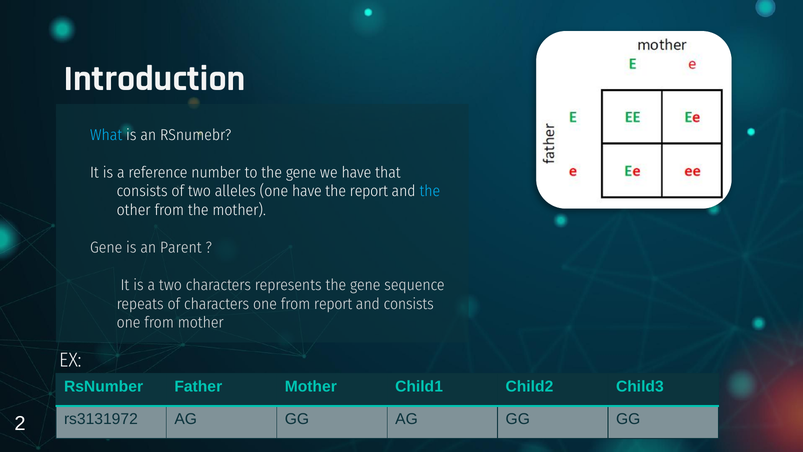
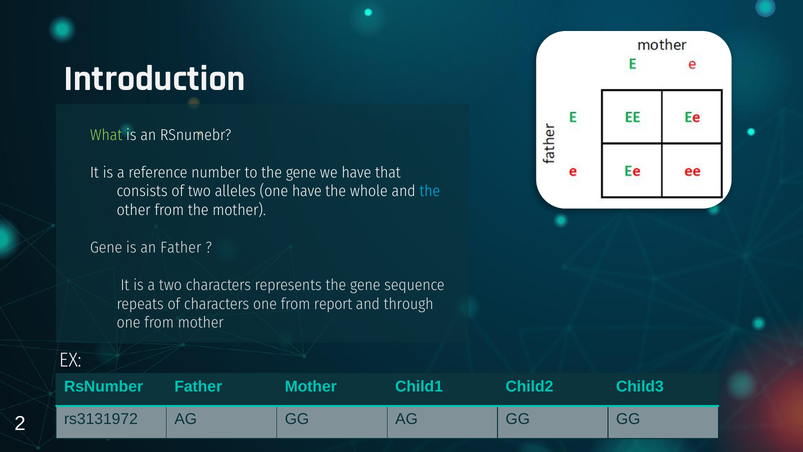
What colour: light blue -> light green
the report: report -> whole
an Parent: Parent -> Father
and consists: consists -> through
